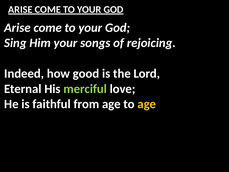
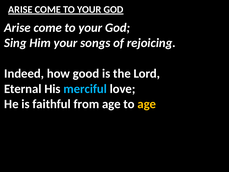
merciful colour: light green -> light blue
